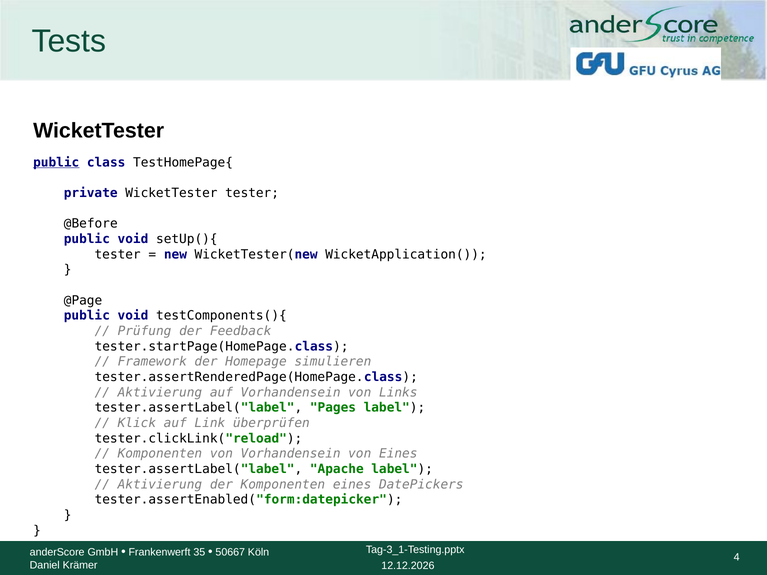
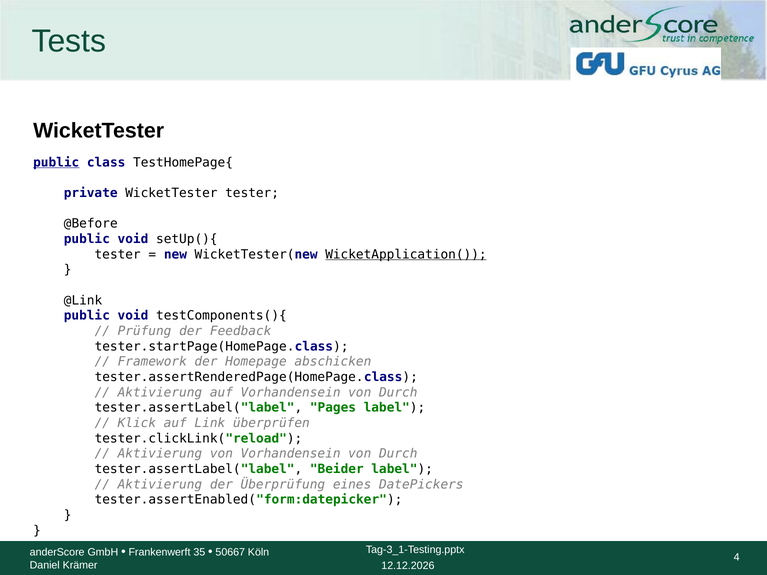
WicketApplication( underline: none -> present
@Page: @Page -> @Link
simulieren: simulieren -> abschicken
auf Vorhandensein von Links: Links -> Durch
Komponenten at (160, 454): Komponenten -> Aktivierung
von Vorhandensein von Eines: Eines -> Durch
Apache: Apache -> Beider
der Komponenten: Komponenten -> Überprüfung
